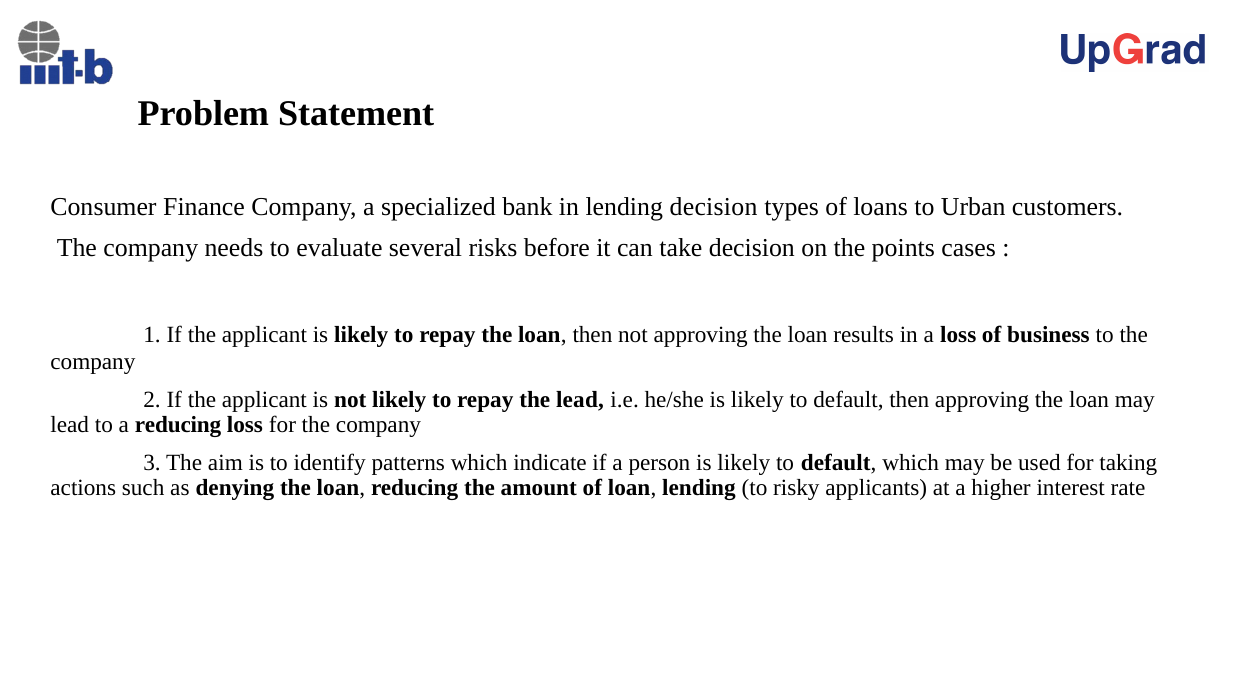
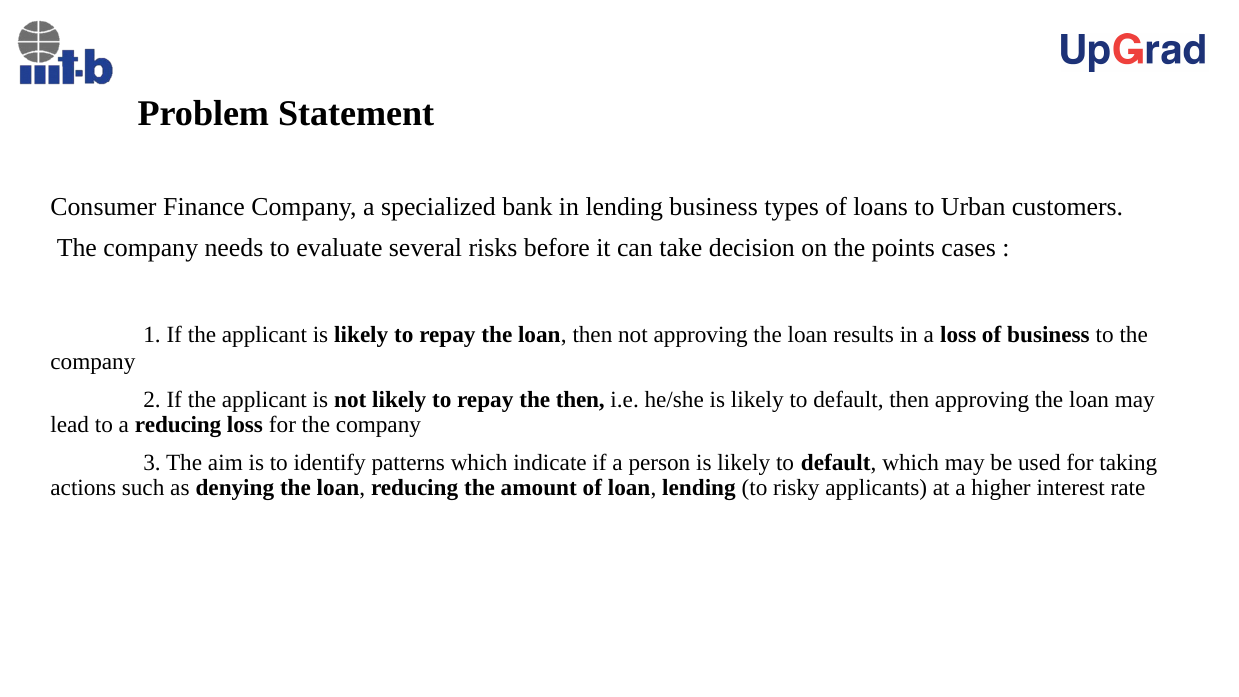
lending decision: decision -> business
the lead: lead -> then
